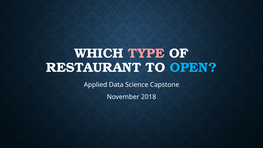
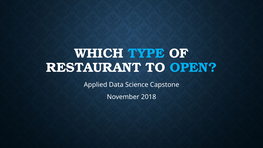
TYPE colour: pink -> light blue
